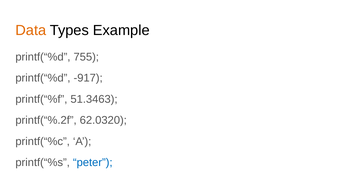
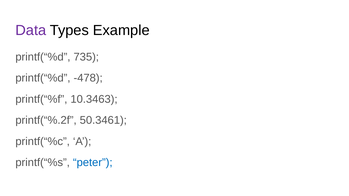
Data colour: orange -> purple
755: 755 -> 735
-917: -917 -> -478
51.3463: 51.3463 -> 10.3463
62.0320: 62.0320 -> 50.3461
